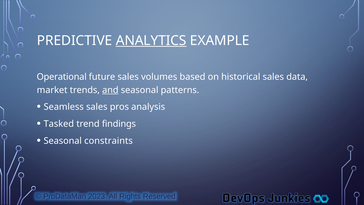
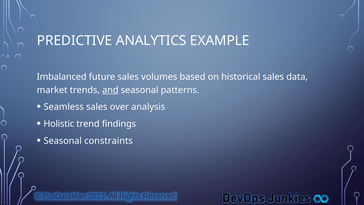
ANALYTICS underline: present -> none
Operational: Operational -> Imbalanced
pros: pros -> over
Tasked: Tasked -> Holistic
